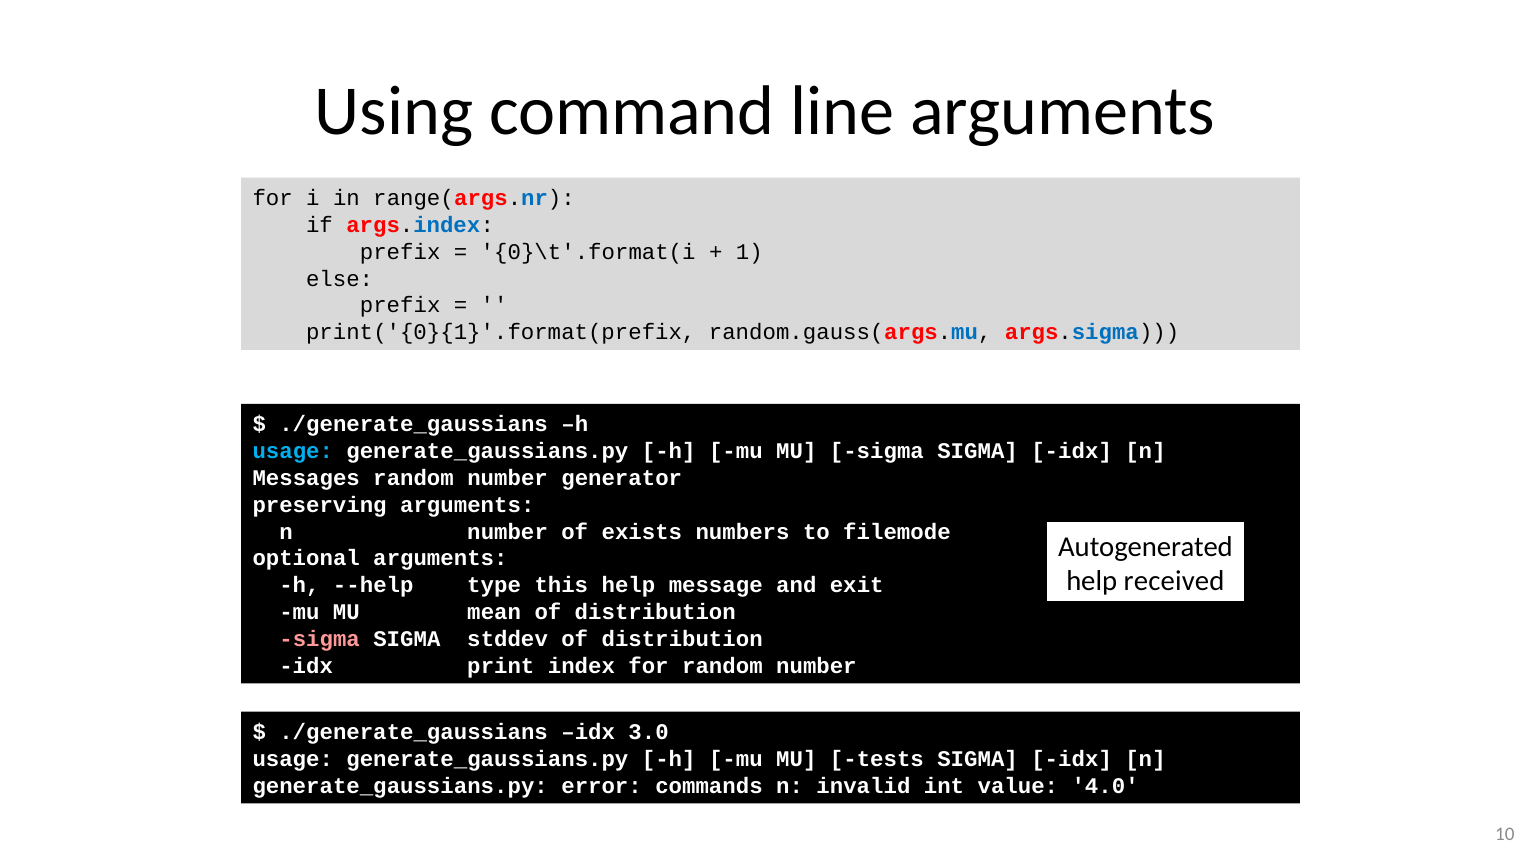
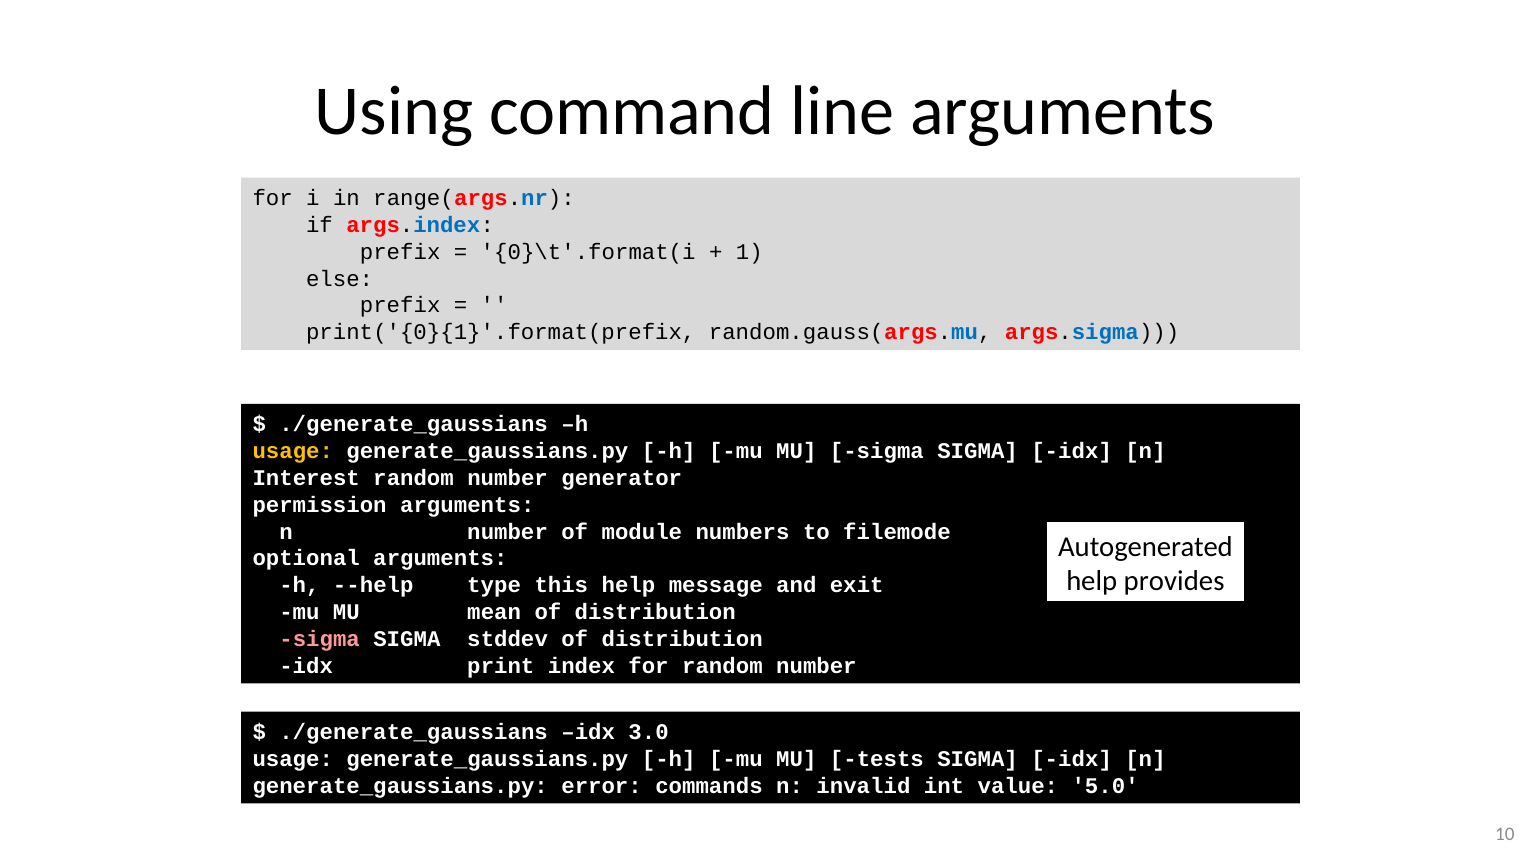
usage at (293, 451) colour: light blue -> yellow
Messages: Messages -> Interest
preserving: preserving -> permission
exists: exists -> module
received: received -> provides
4.0: 4.0 -> 5.0
